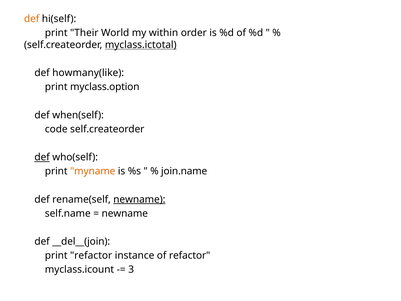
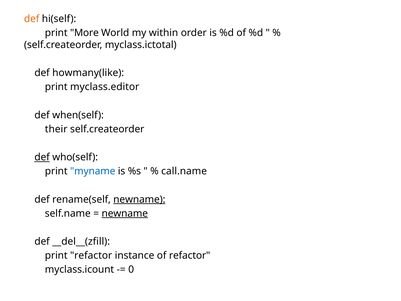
Their: Their -> More
myclass.ictotal underline: present -> none
myclass.option: myclass.option -> myclass.editor
code: code -> their
myname colour: orange -> blue
join.name: join.name -> call.name
newname at (125, 213) underline: none -> present
__del__(join: __del__(join -> __del__(zfill
3: 3 -> 0
